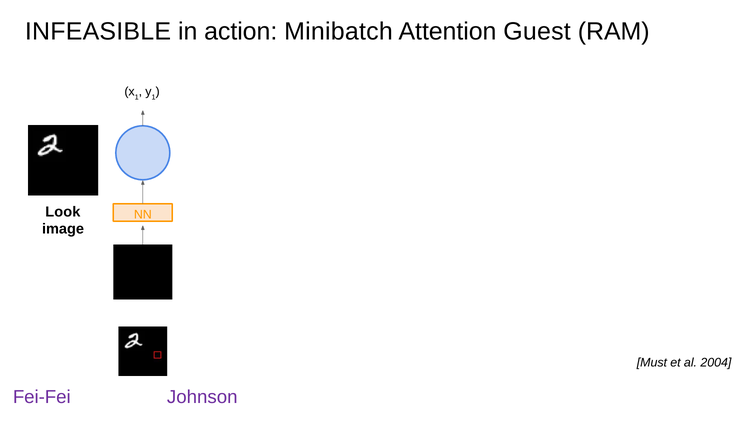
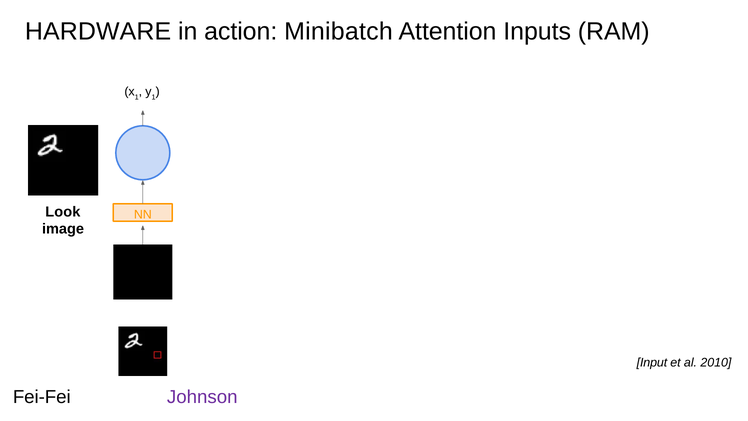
INFEASIBLE: INFEASIBLE -> HARDWARE
Guest: Guest -> Inputs
Must: Must -> Input
2004: 2004 -> 2010
Fei-Fei colour: purple -> black
